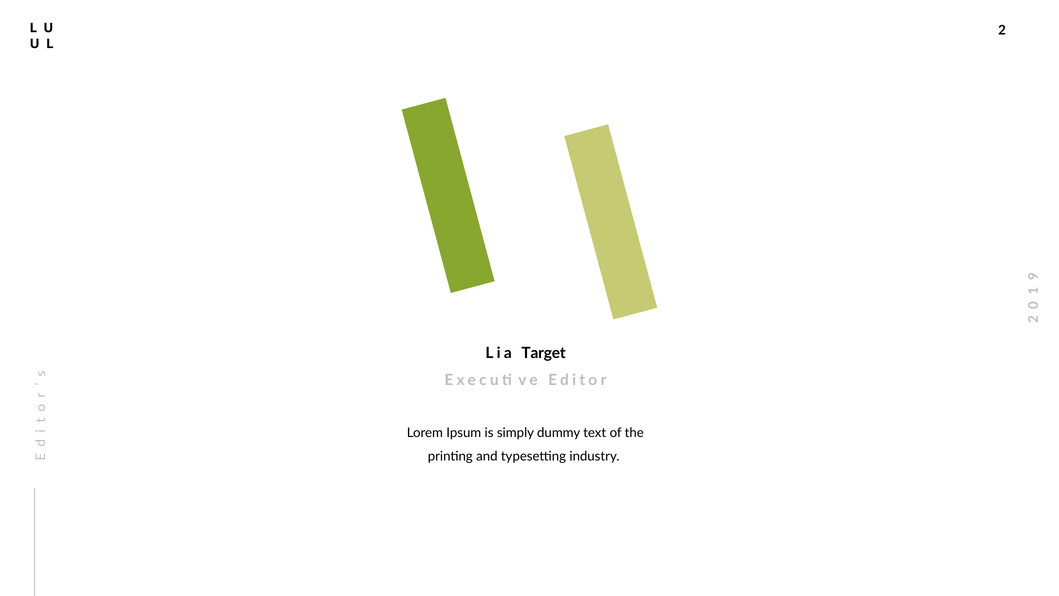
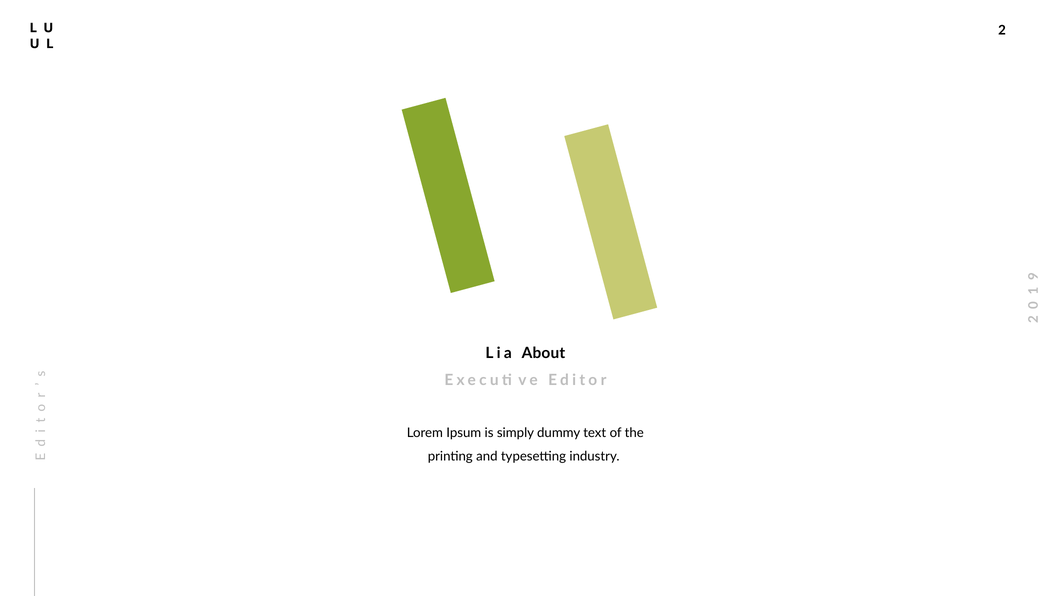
Target: Target -> About
